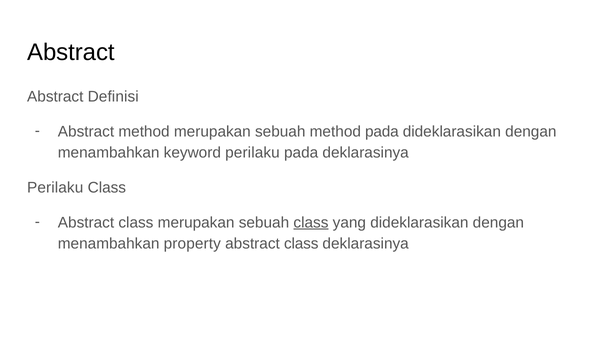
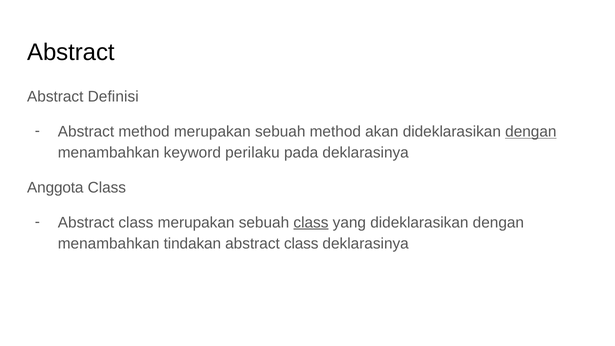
method pada: pada -> akan
dengan at (531, 132) underline: none -> present
Perilaku at (55, 188): Perilaku -> Anggota
property: property -> tindakan
